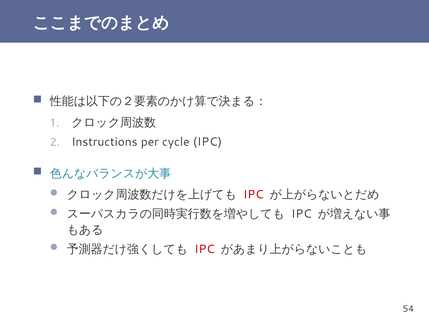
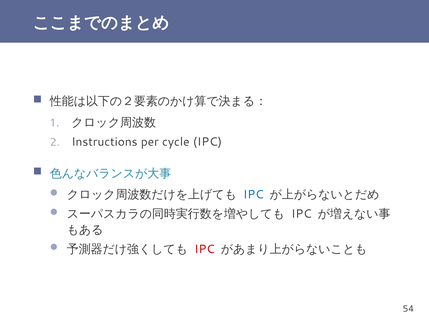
IPC at (253, 195) colour: red -> blue
